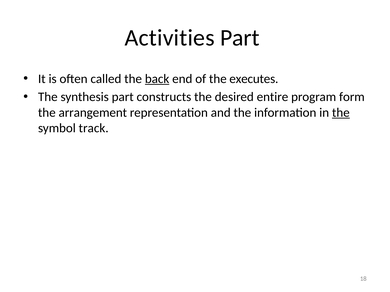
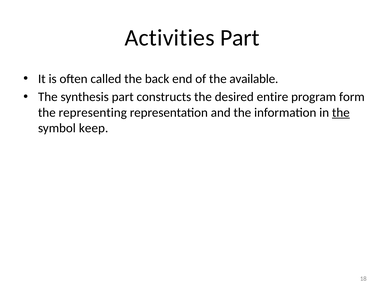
back underline: present -> none
executes: executes -> available
arrangement: arrangement -> representing
track: track -> keep
